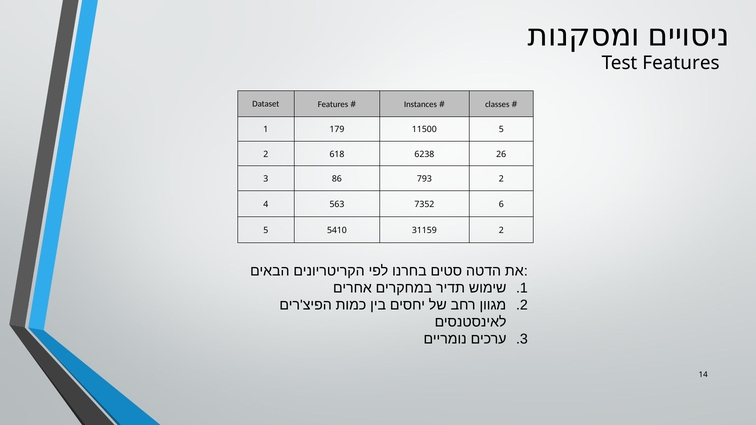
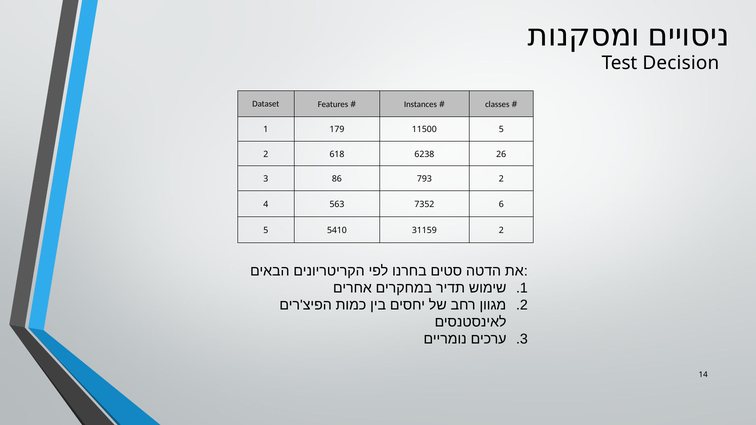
Test Features: Features -> Decision
